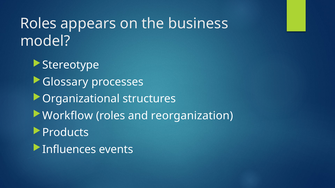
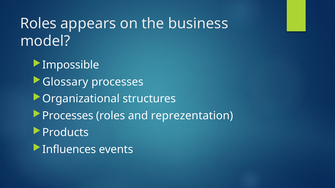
Stereotype: Stereotype -> Impossible
Workflow at (68, 116): Workflow -> Processes
reorganization: reorganization -> reprezentation
